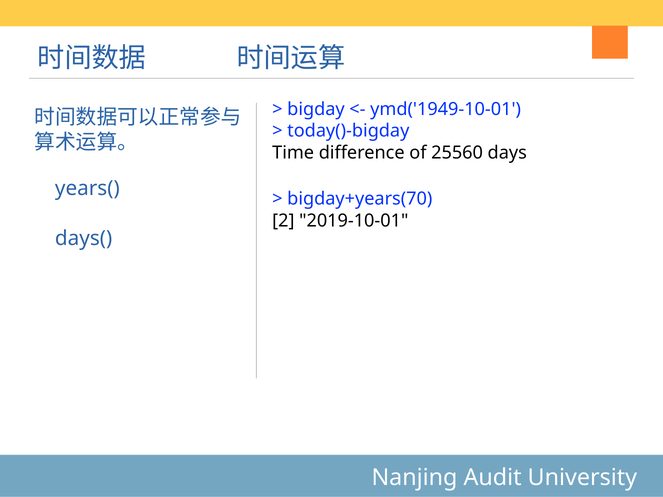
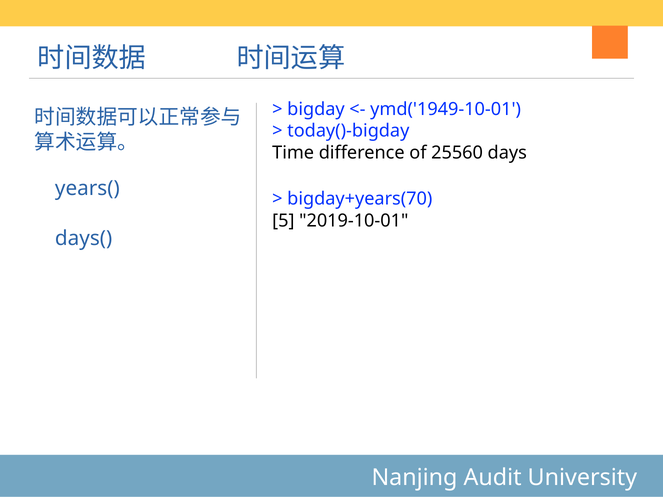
2: 2 -> 5
